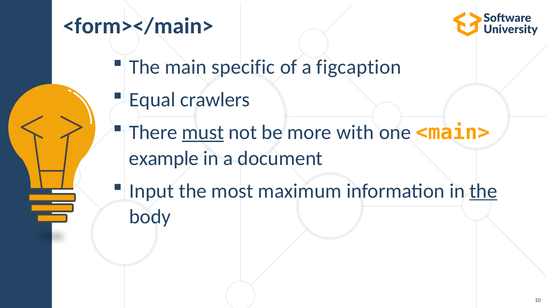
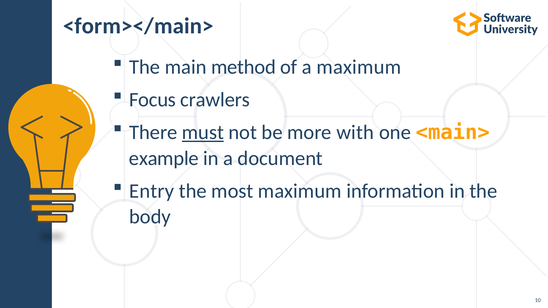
specific: specific -> method
a figcaption: figcaption -> maximum
Equal: Equal -> Focus
Input: Input -> Entry
the at (483, 191) underline: present -> none
